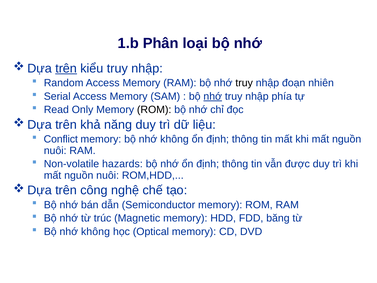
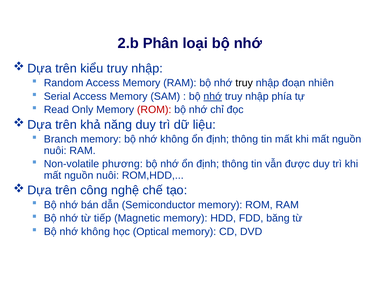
1.b: 1.b -> 2.b
trên at (66, 68) underline: present -> none
ROM at (154, 110) colour: black -> red
Conflict: Conflict -> Branch
hazards: hazards -> phương
trúc: trúc -> tiếp
